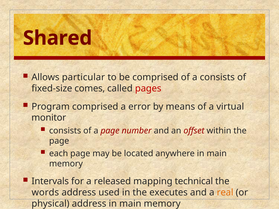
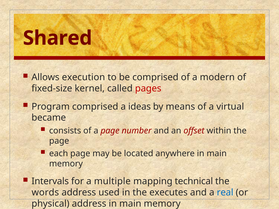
particular: particular -> execution
a consists: consists -> modern
comes: comes -> kernel
error: error -> ideas
monitor: monitor -> became
released: released -> multiple
real colour: orange -> blue
